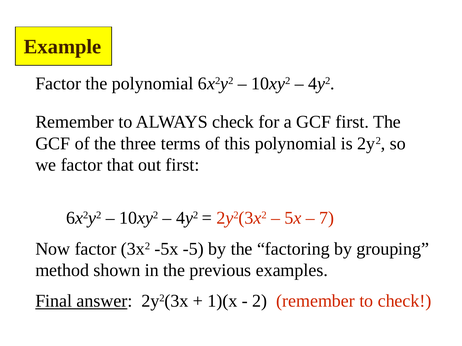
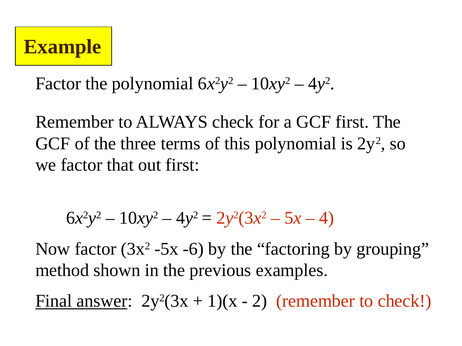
7: 7 -> 4
-5: -5 -> -6
